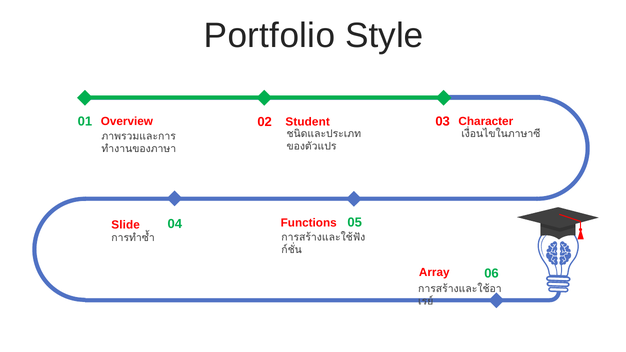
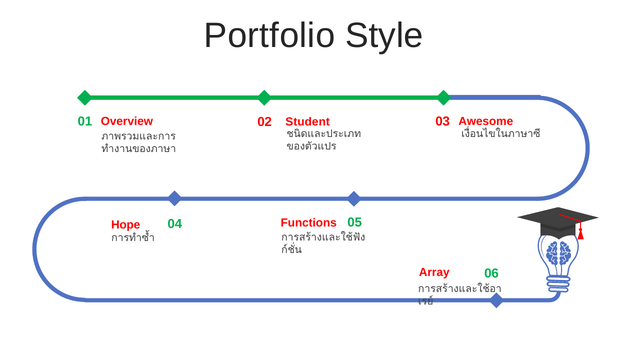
Character: Character -> Awesome
Slide: Slide -> Hope
